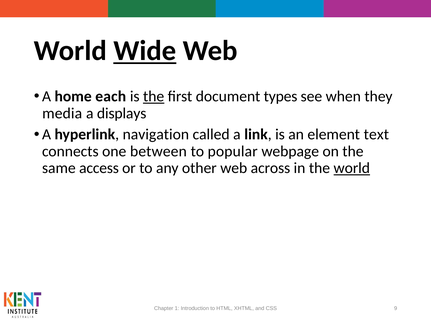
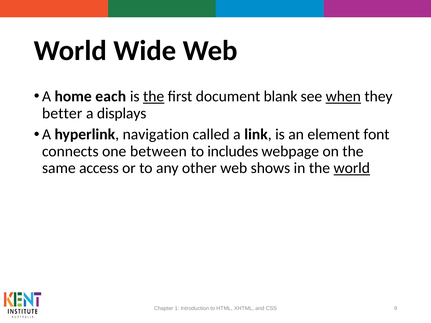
Wide underline: present -> none
types: types -> blank
when underline: none -> present
media: media -> better
text: text -> font
popular: popular -> includes
across: across -> shows
